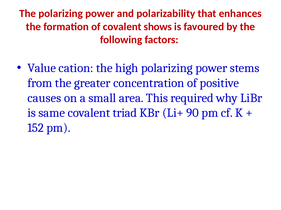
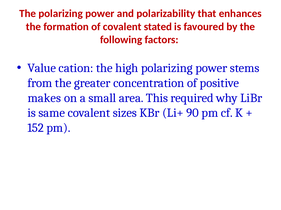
shows: shows -> stated
causes: causes -> makes
triad: triad -> sizes
